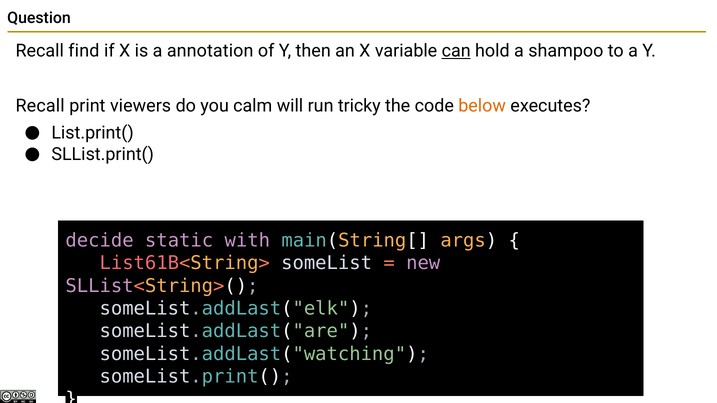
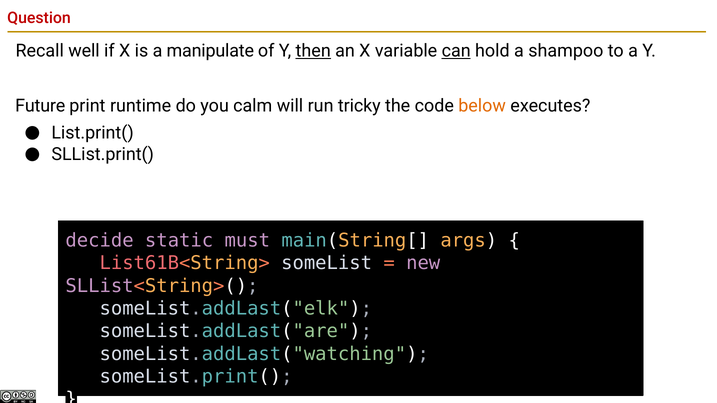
Question colour: black -> red
find: find -> well
annotation: annotation -> manipulate
then underline: none -> present
Recall at (40, 106): Recall -> Future
viewers: viewers -> runtime
with: with -> must
